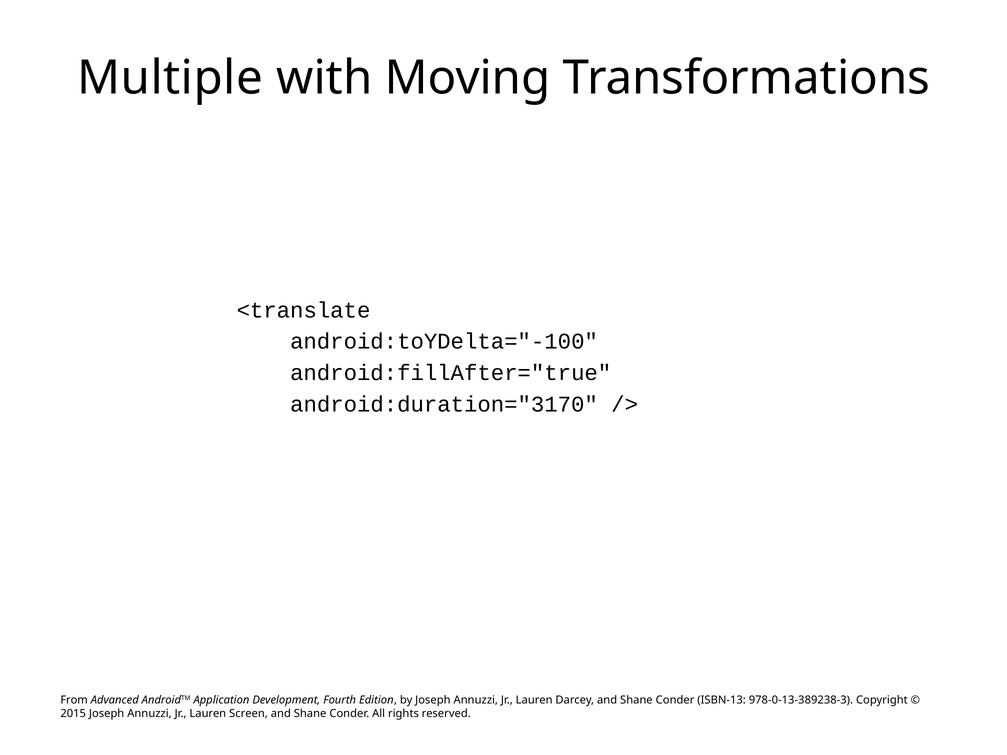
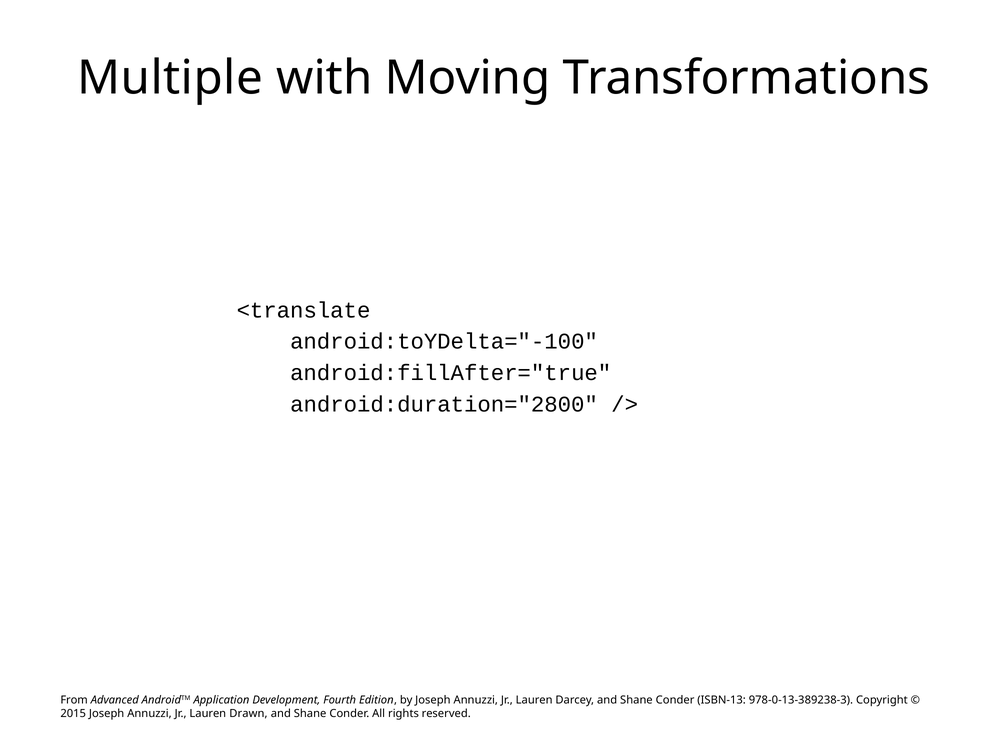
android:duration="3170: android:duration="3170 -> android:duration="2800
Screen: Screen -> Drawn
